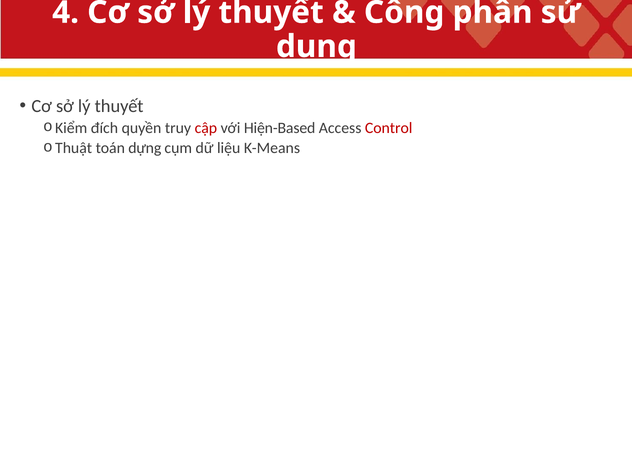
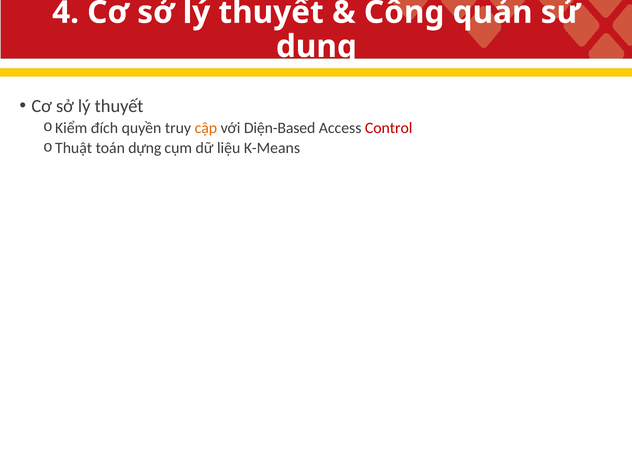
phân: phân -> quản
cập colour: red -> orange
Hiện-Based: Hiện-Based -> Diện-Based
